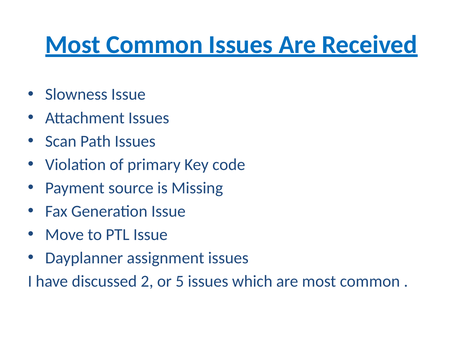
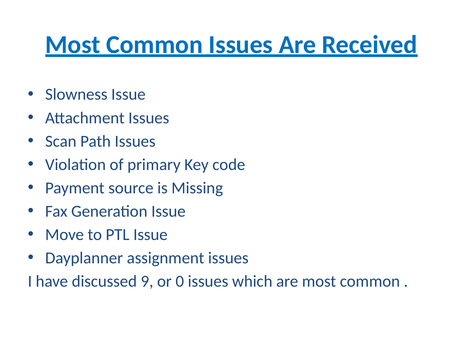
2: 2 -> 9
5: 5 -> 0
